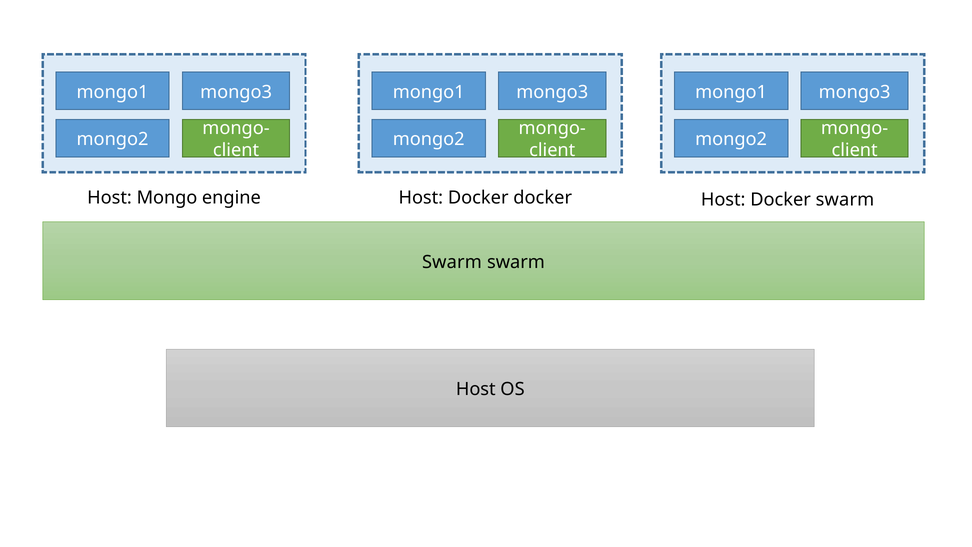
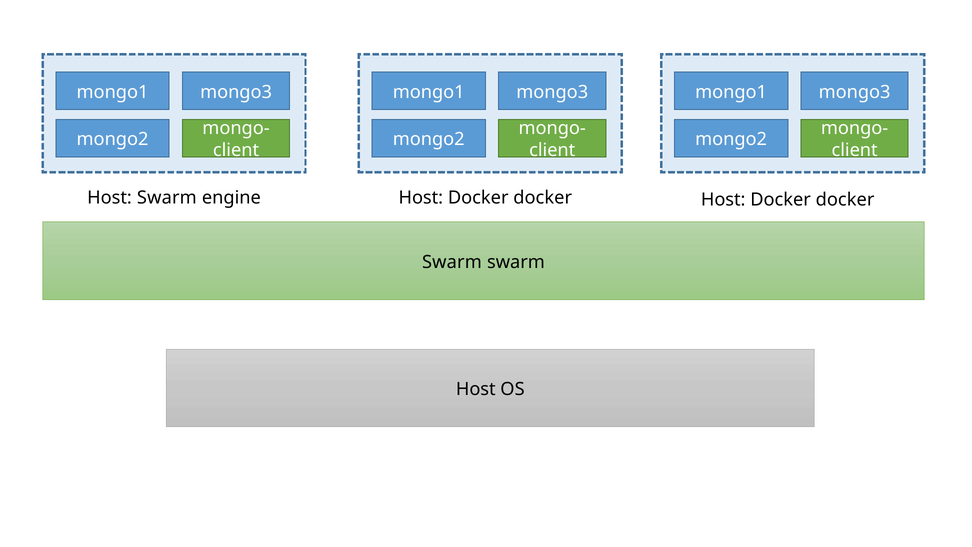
Host Mongo: Mongo -> Swarm
swarm at (845, 200): swarm -> docker
